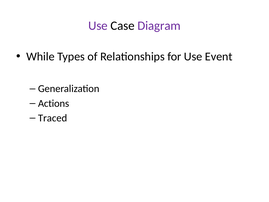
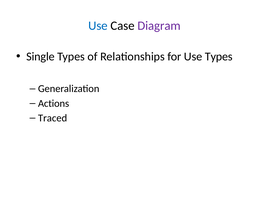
Use at (98, 26) colour: purple -> blue
While: While -> Single
Use Event: Event -> Types
